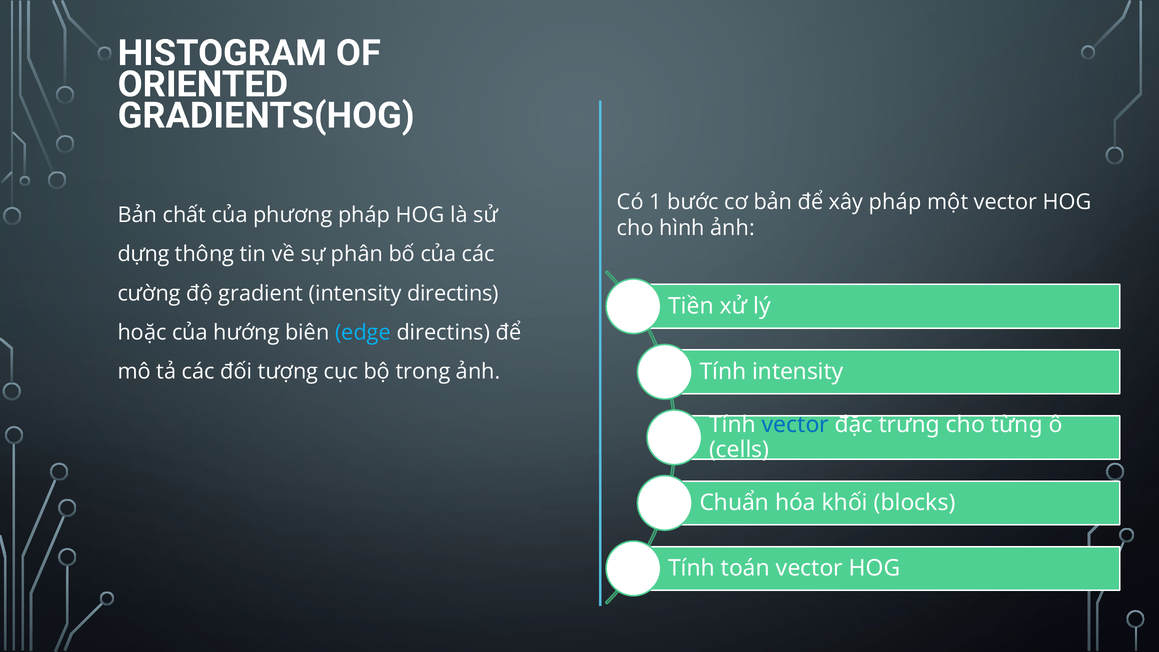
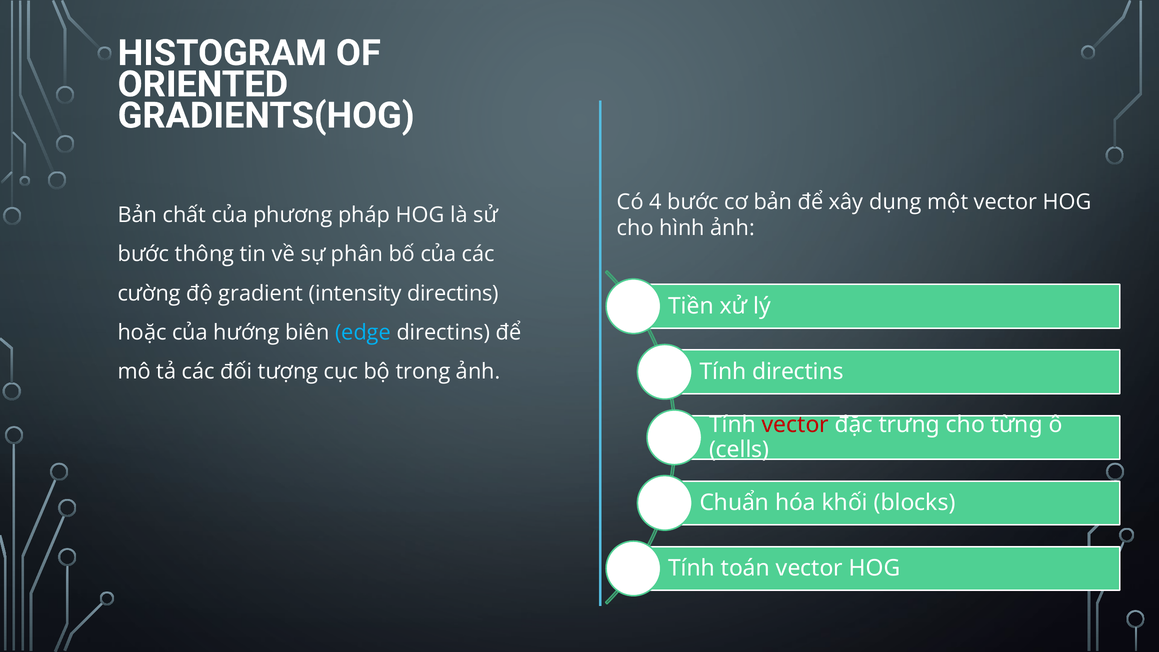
1: 1 -> 4
xây pháp: pháp -> dụng
dựng at (144, 254): dựng -> bước
intensity at (798, 372): intensity -> directins
vector at (795, 425) colour: blue -> red
